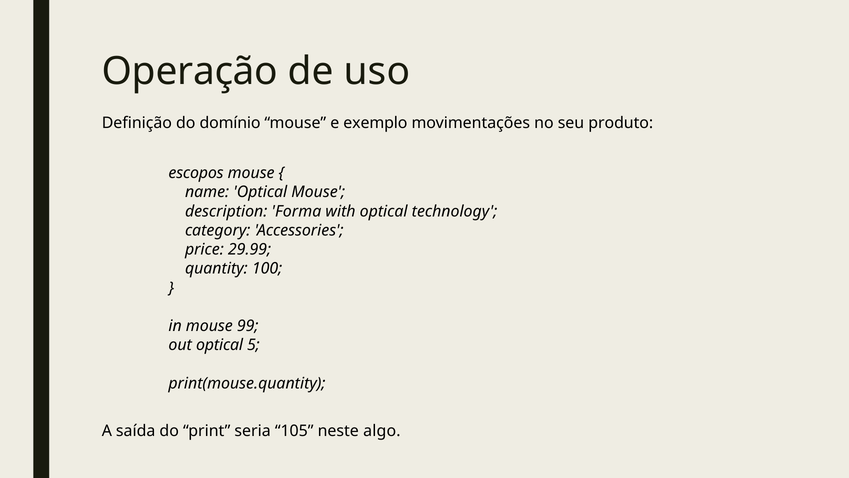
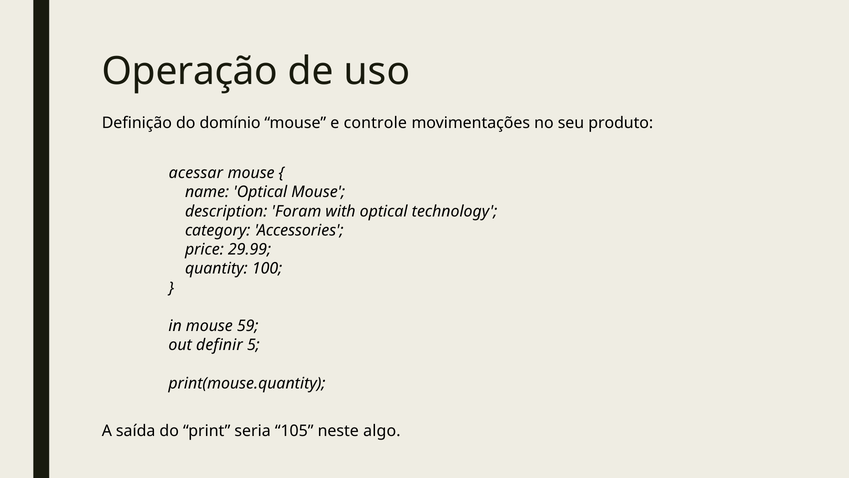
exemplo: exemplo -> controle
escopos: escopos -> acessar
Forma: Forma -> Foram
99: 99 -> 59
out optical: optical -> definir
